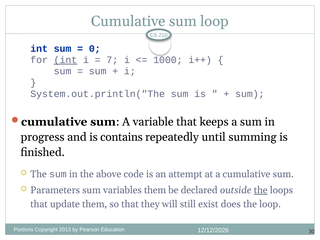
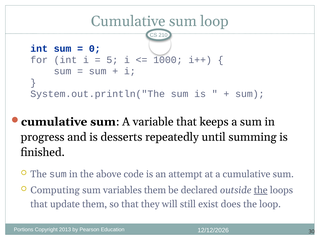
int at (65, 60) underline: present -> none
7: 7 -> 5
contains: contains -> desserts
Parameters: Parameters -> Computing
